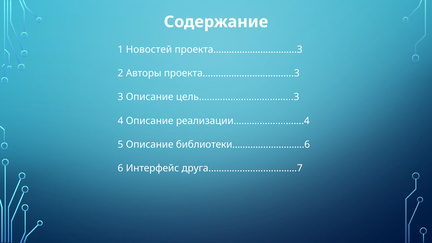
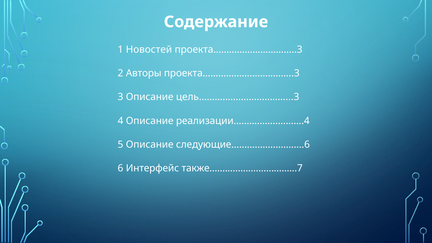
библиотеки….…………………...6: библиотеки….…………………...6 -> следующие….…………………...6
друга.………..……….…………7: друга.………..……….…………7 -> также.………..……….…………7
